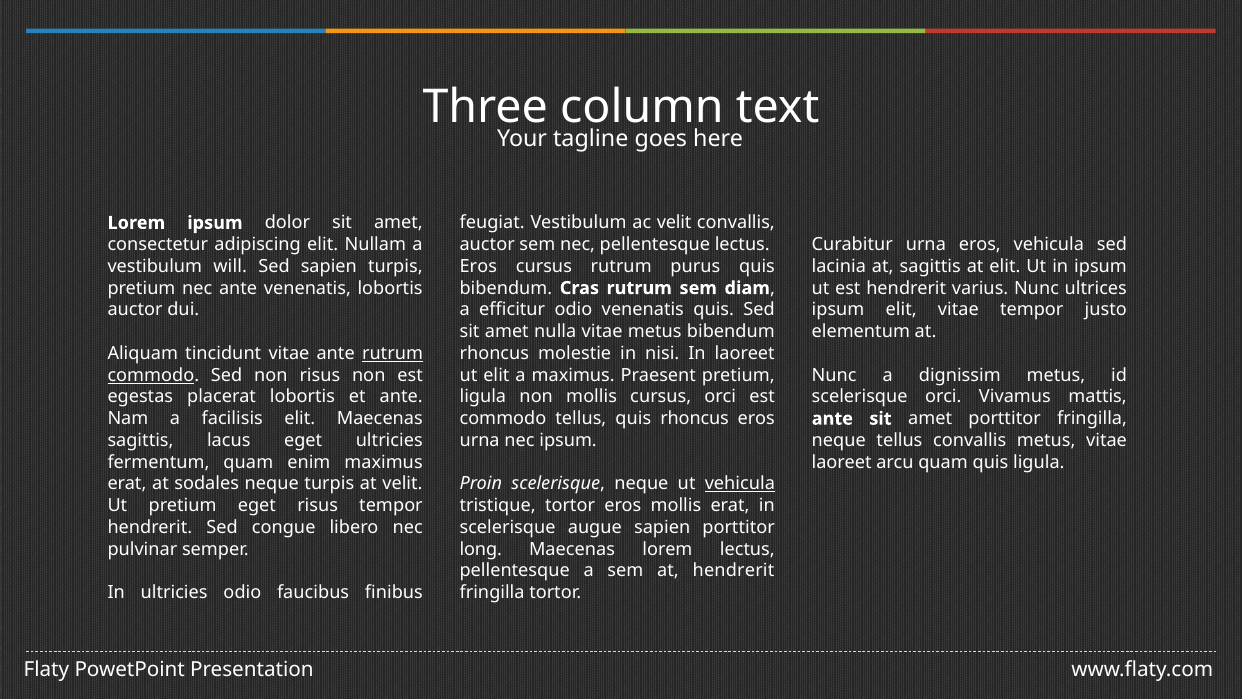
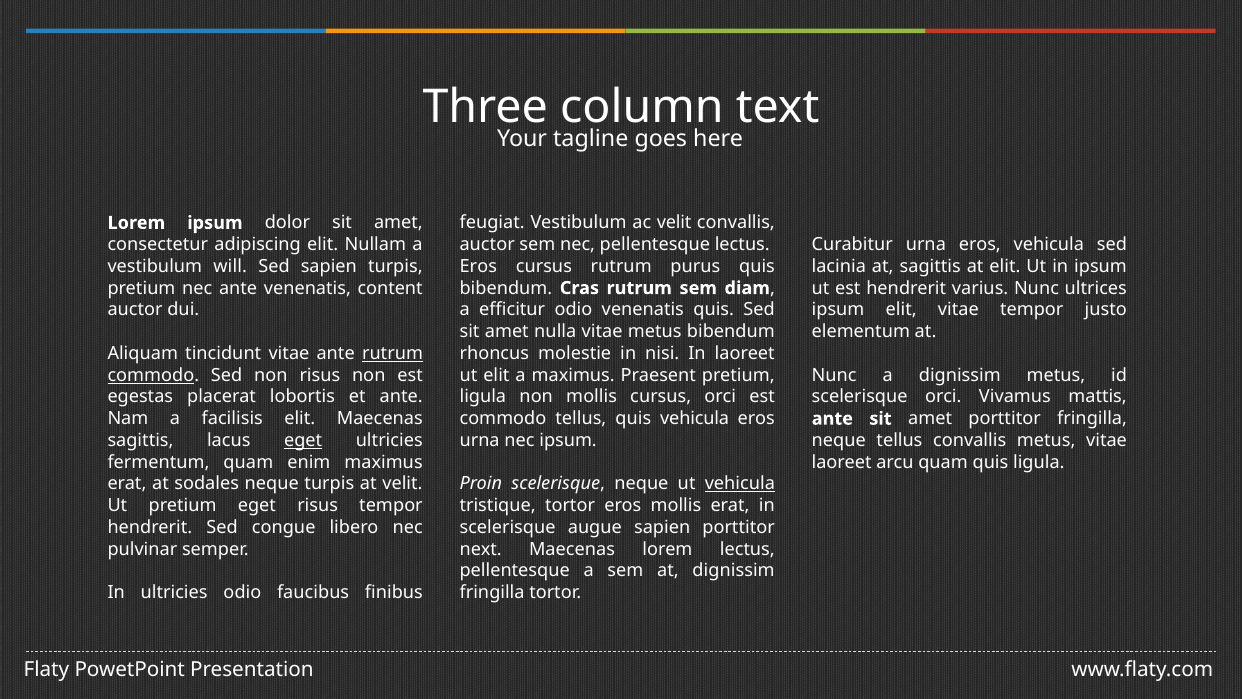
venenatis lobortis: lobortis -> content
quis rhoncus: rhoncus -> vehicula
eget at (303, 440) underline: none -> present
long: long -> next
at hendrerit: hendrerit -> dignissim
